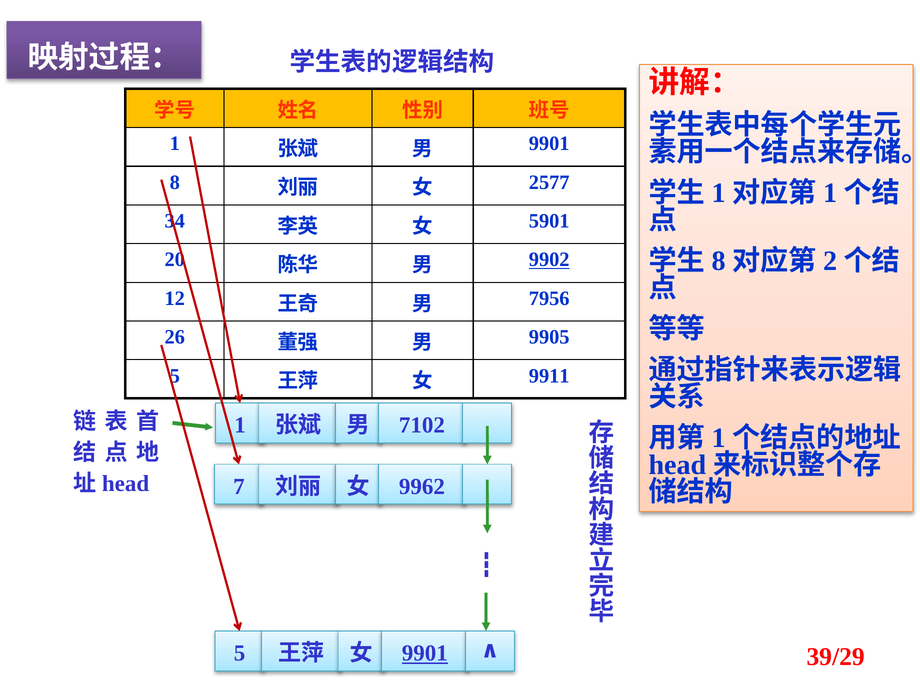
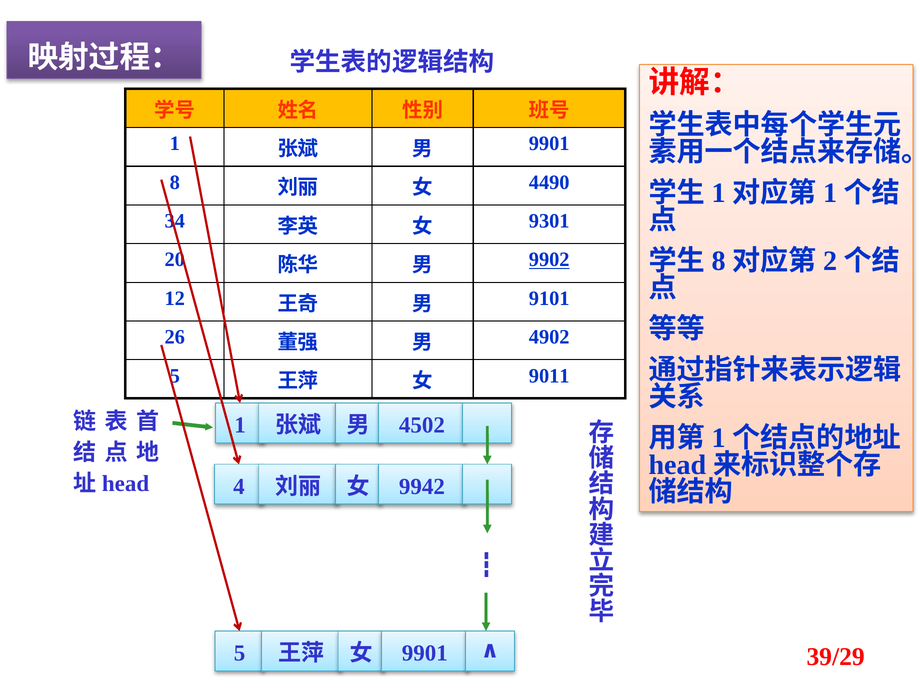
2577: 2577 -> 4490
5901: 5901 -> 9301
7956: 7956 -> 9101
9905: 9905 -> 4902
9911: 9911 -> 9011
7102: 7102 -> 4502
7: 7 -> 4
9962: 9962 -> 9942
9901 at (425, 653) underline: present -> none
